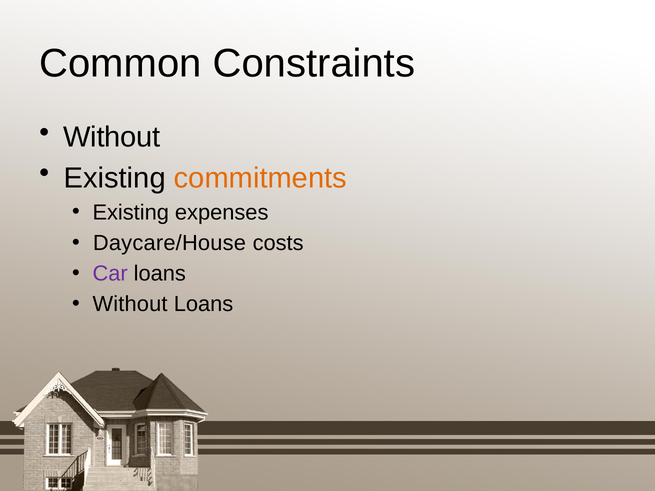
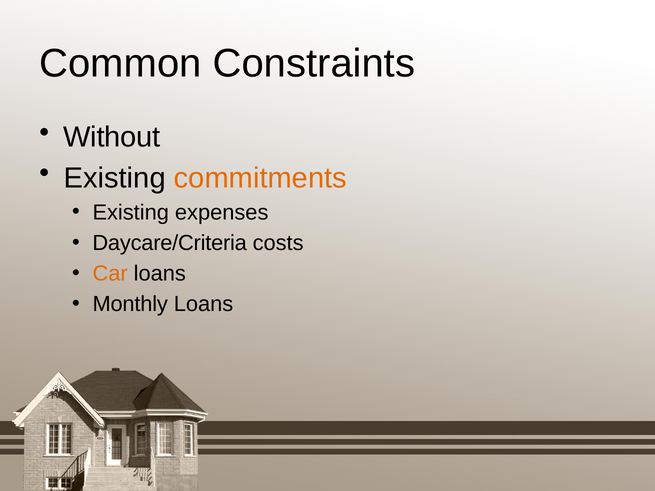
Daycare/House: Daycare/House -> Daycare/Criteria
Car colour: purple -> orange
Without at (130, 304): Without -> Monthly
